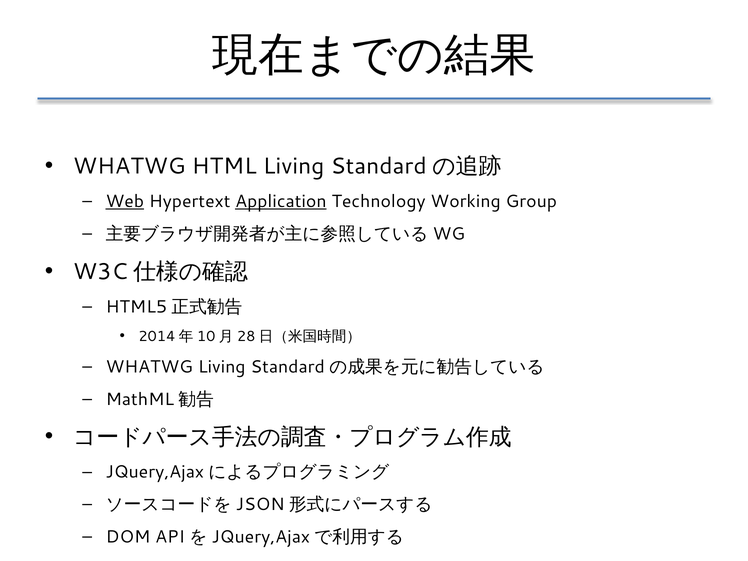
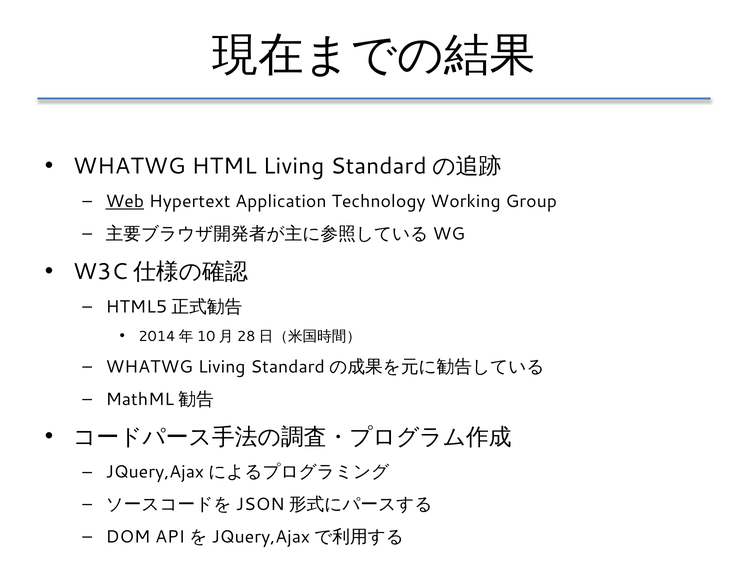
Application underline: present -> none
